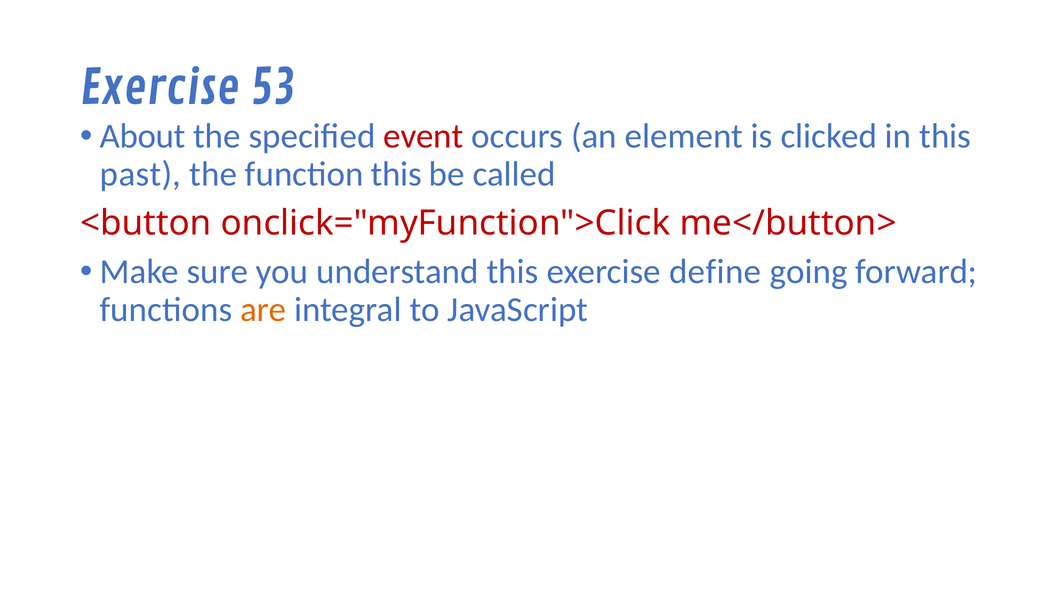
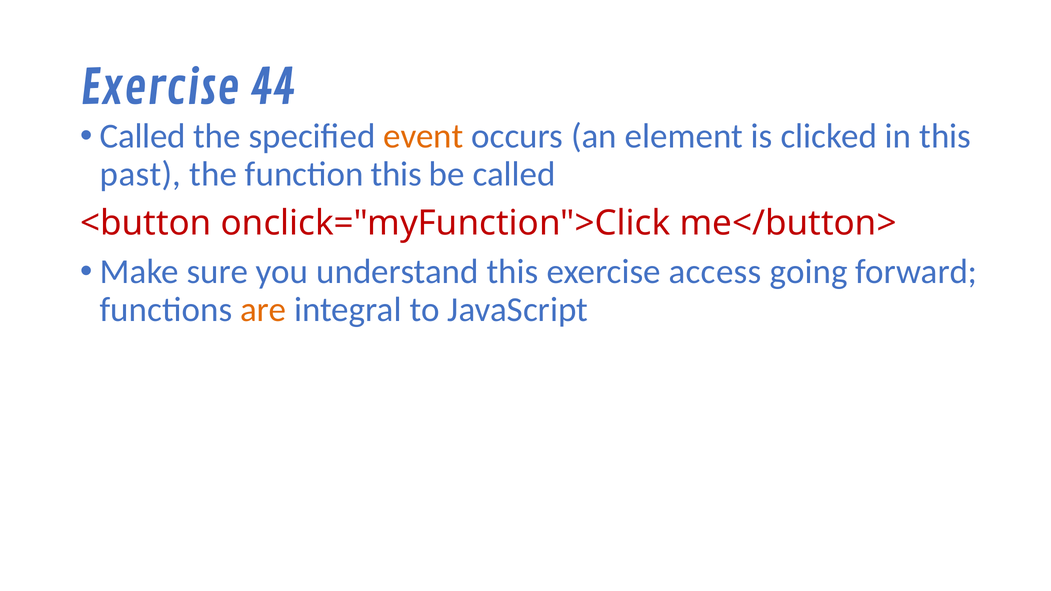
53: 53 -> 44
About at (143, 136): About -> Called
event colour: red -> orange
define: define -> access
